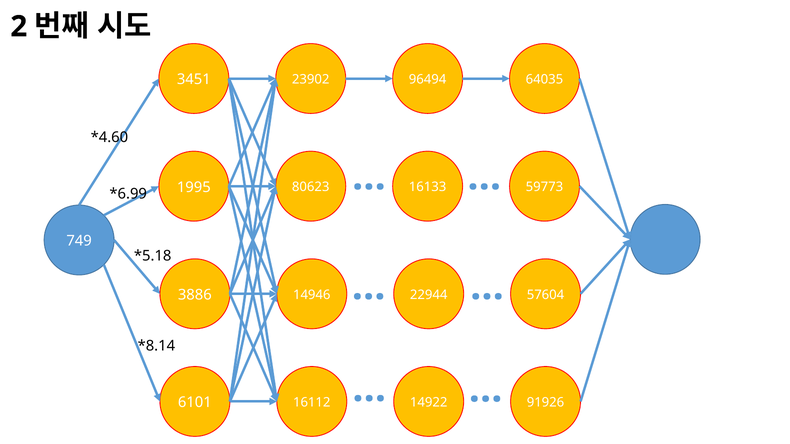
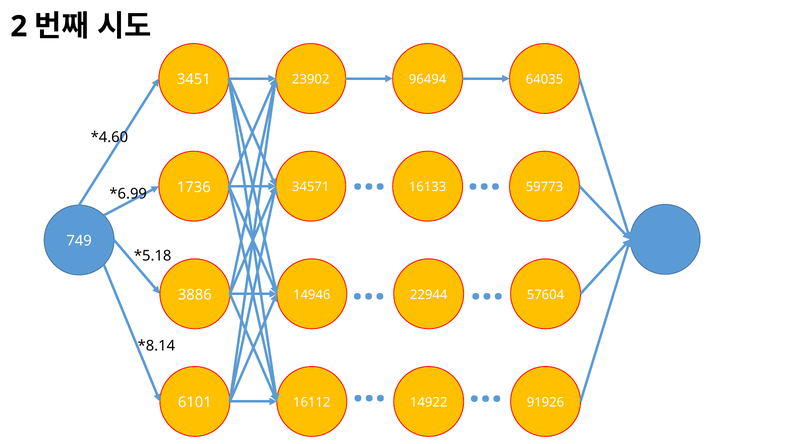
1995: 1995 -> 1736
80623: 80623 -> 34571
